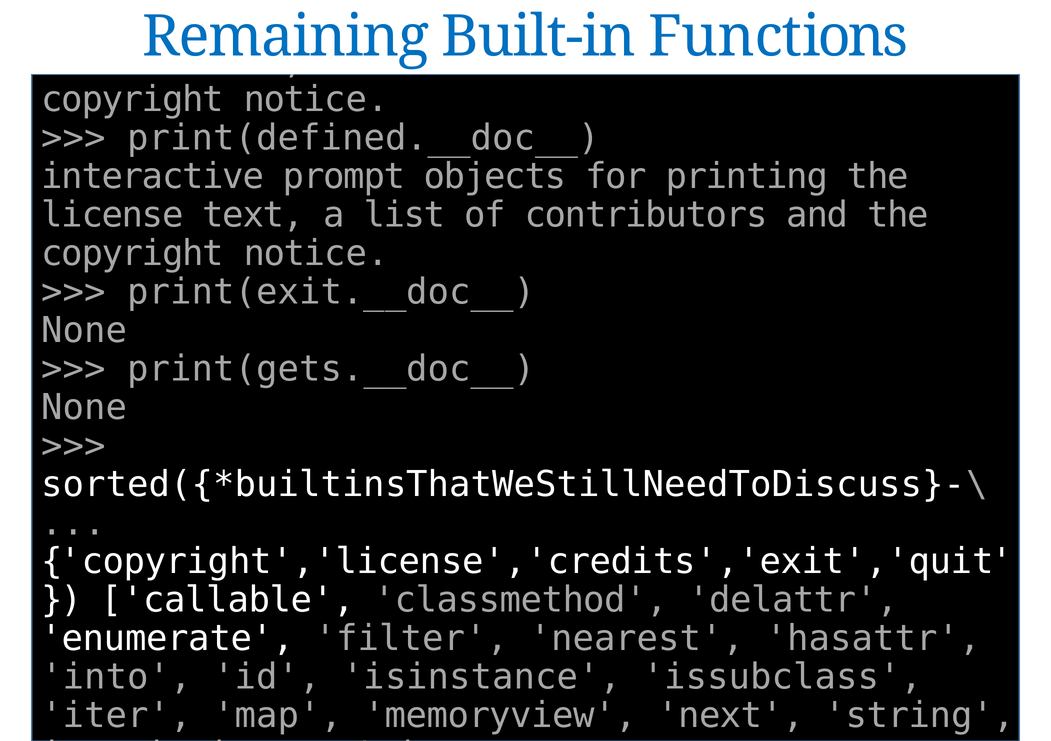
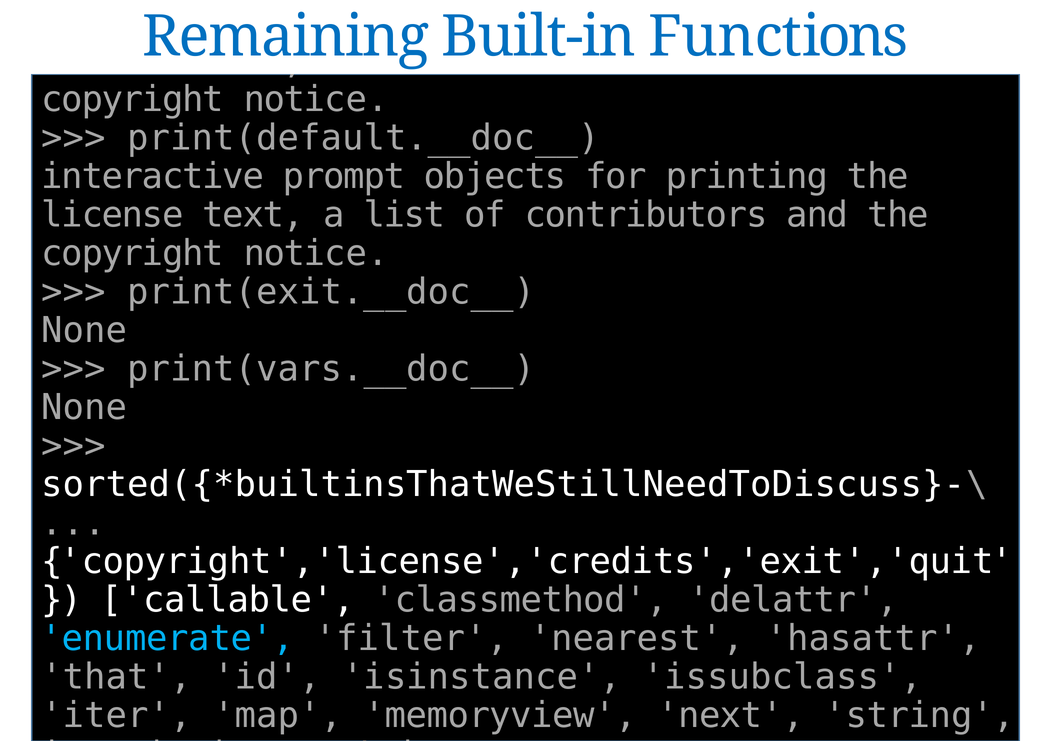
print(defined.__doc__: print(defined.__doc__ -> print(default.__doc__
print(gets.__doc__: print(gets.__doc__ -> print(vars.__doc__
enumerate colour: white -> light blue
into: into -> that
